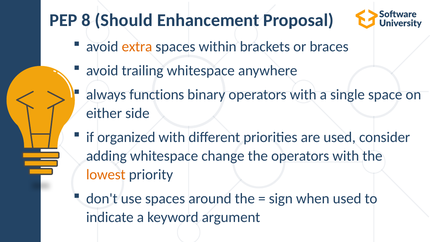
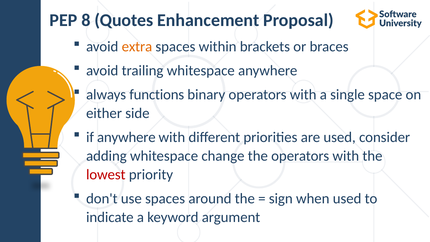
Should: Should -> Quotes
if organized: organized -> anywhere
lowest colour: orange -> red
